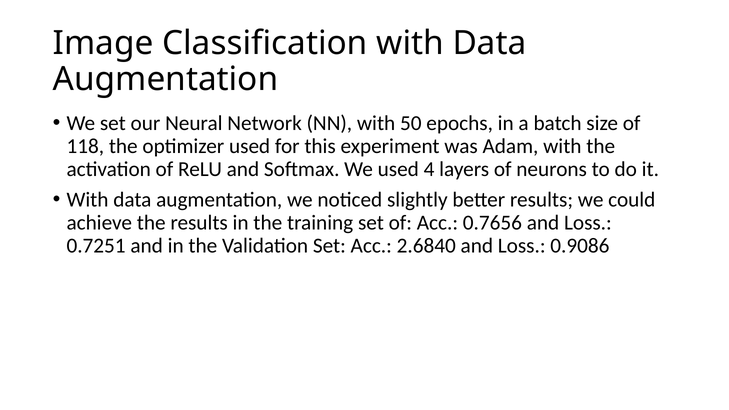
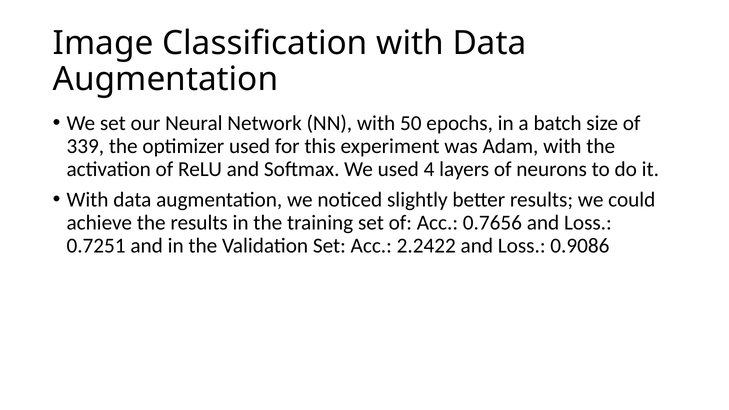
118: 118 -> 339
2.6840: 2.6840 -> 2.2422
